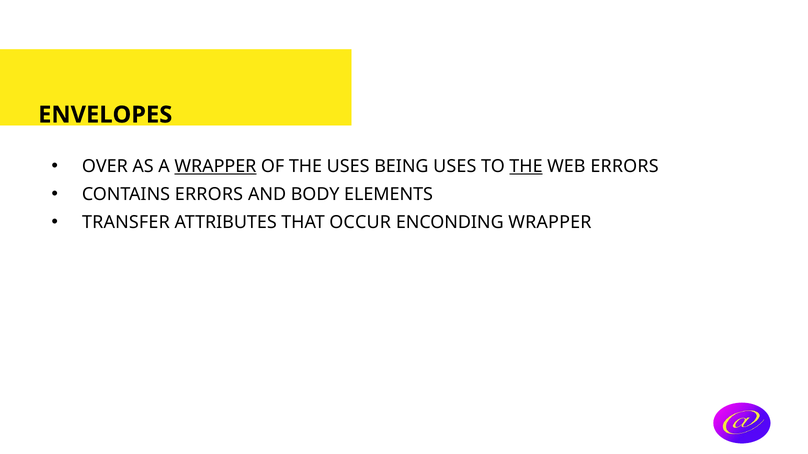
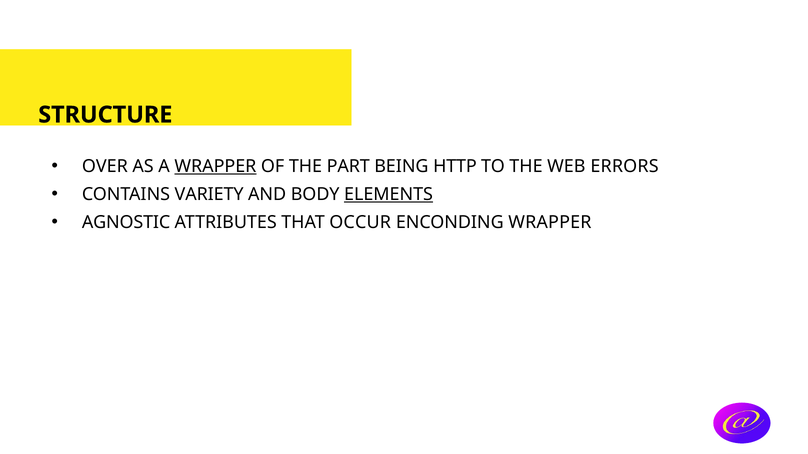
ENVELOPES: ENVELOPES -> STRUCTURE
THE USES: USES -> PART
BEING USES: USES -> HTTP
THE at (526, 167) underline: present -> none
CONTAINS ERRORS: ERRORS -> VARIETY
ELEMENTS underline: none -> present
TRANSFER: TRANSFER -> AGNOSTIC
